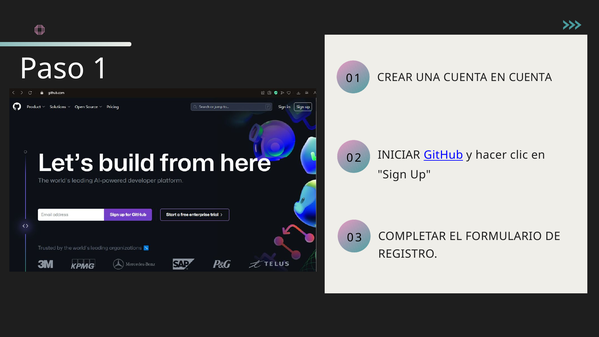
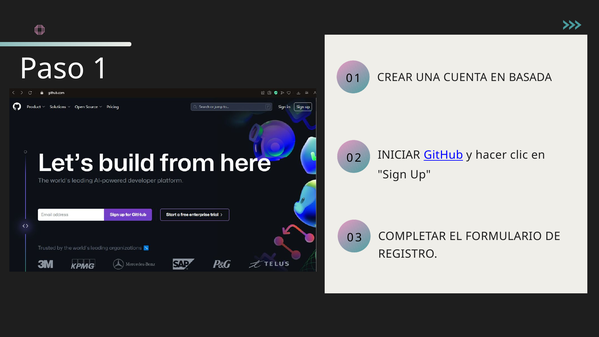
EN CUENTA: CUENTA -> BASADA
